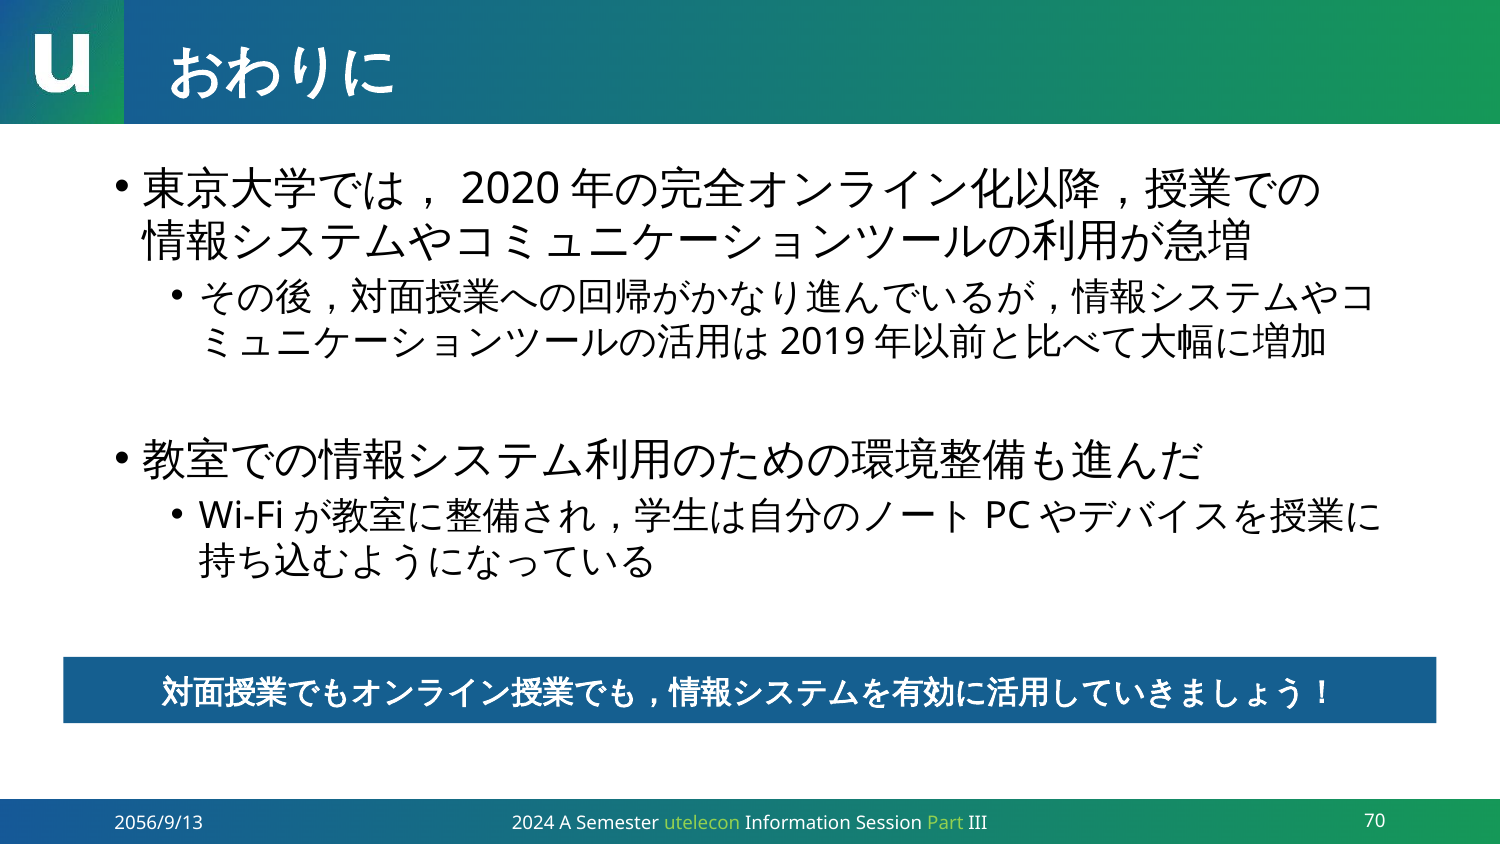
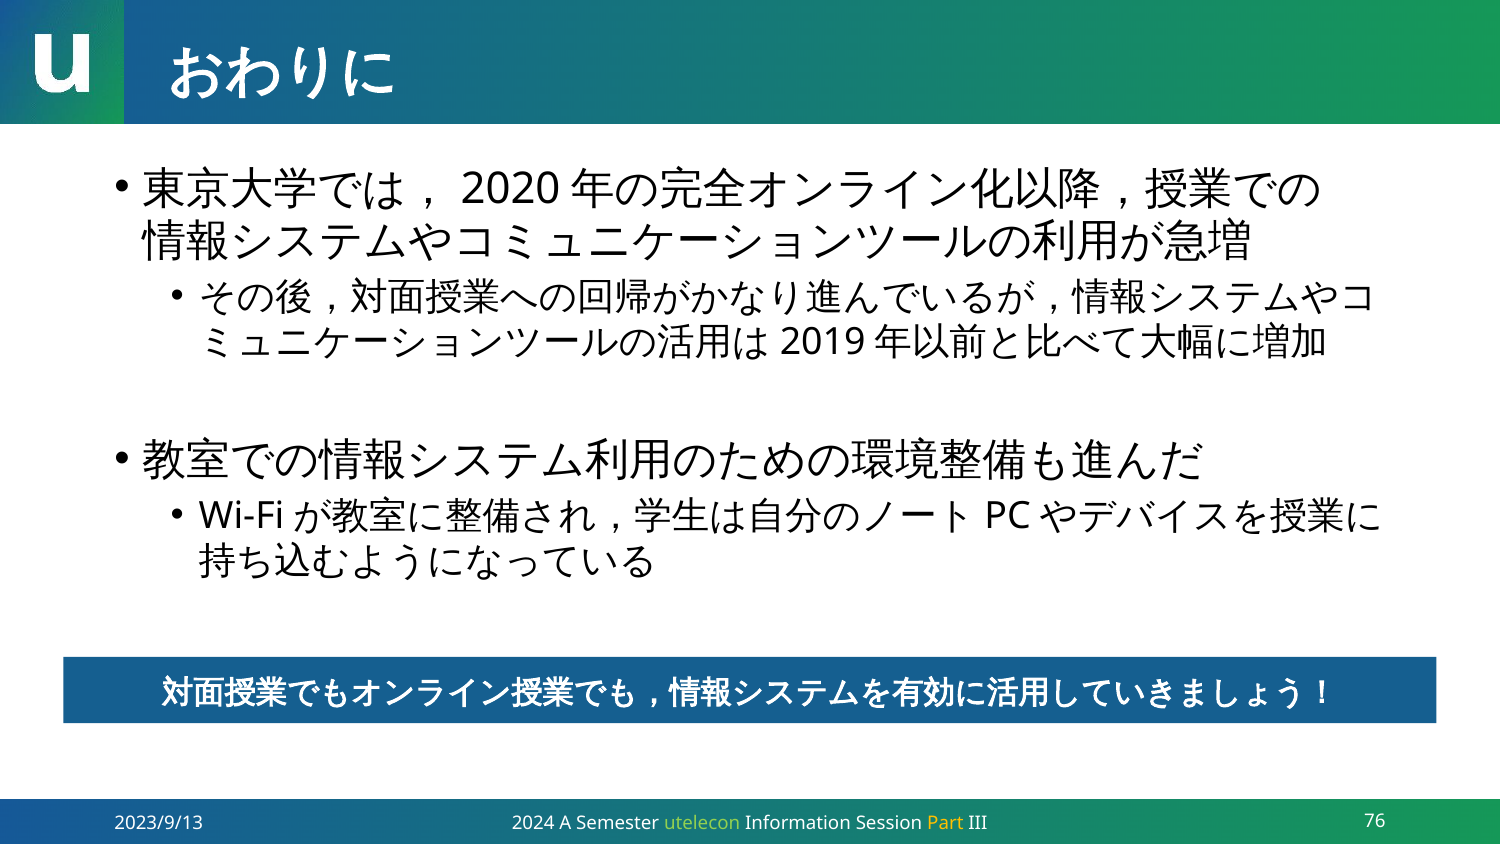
2056/9/13: 2056/9/13 -> 2023/9/13
Part colour: light green -> yellow
70: 70 -> 76
